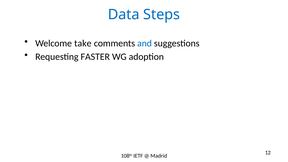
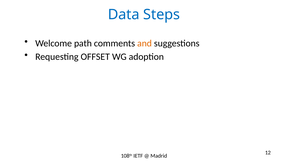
take: take -> path
and colour: blue -> orange
FASTER: FASTER -> OFFSET
